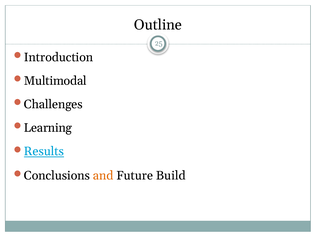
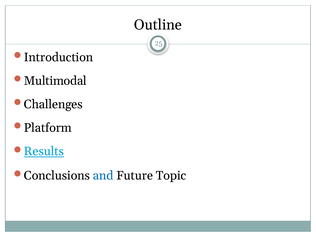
Learning: Learning -> Platform
and colour: orange -> blue
Build: Build -> Topic
